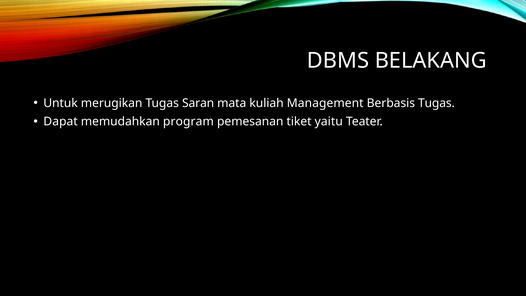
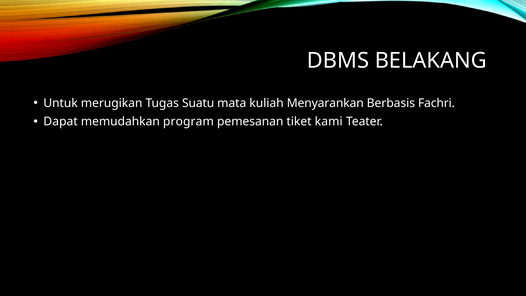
Saran: Saran -> Suatu
Management: Management -> Menyarankan
Berbasis Tugas: Tugas -> Fachri
yaitu: yaitu -> kami
